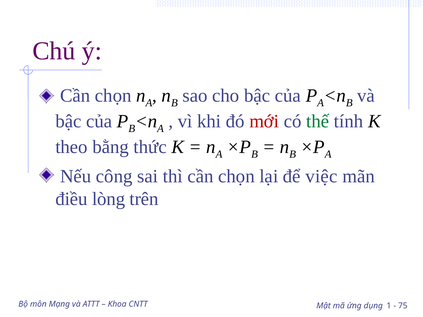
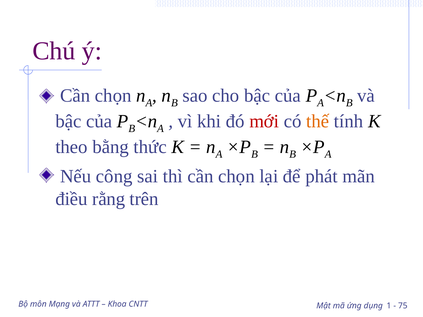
thế colour: green -> orange
việc: việc -> phát
lòng: lòng -> rằng
